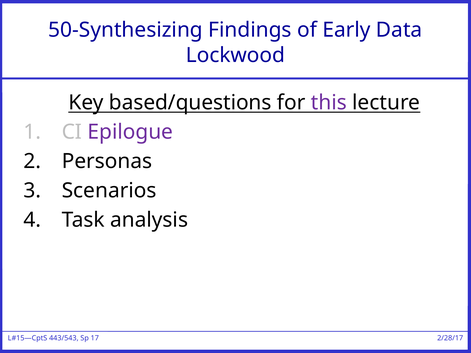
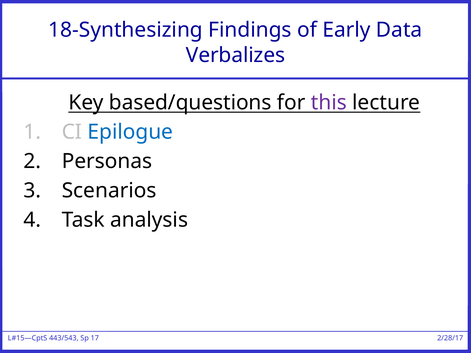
50-Synthesizing: 50-Synthesizing -> 18-Synthesizing
Lockwood: Lockwood -> Verbalizes
Epilogue colour: purple -> blue
